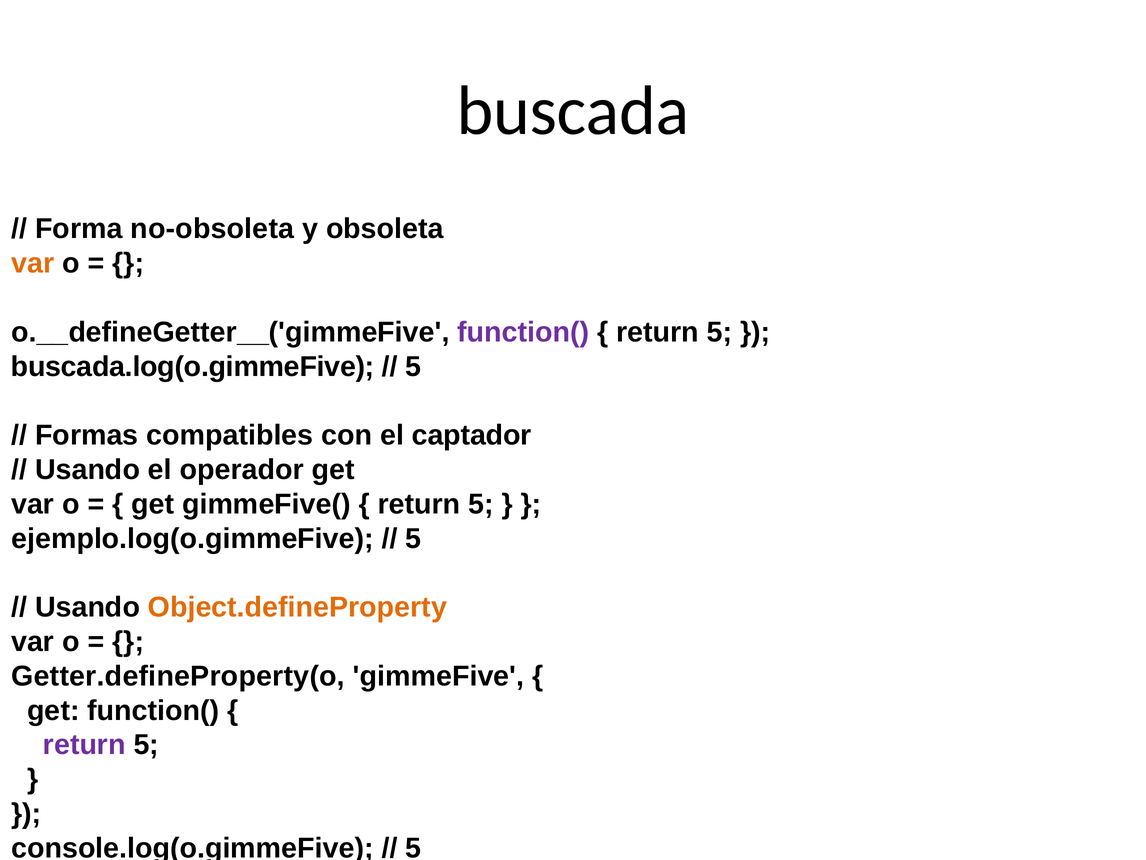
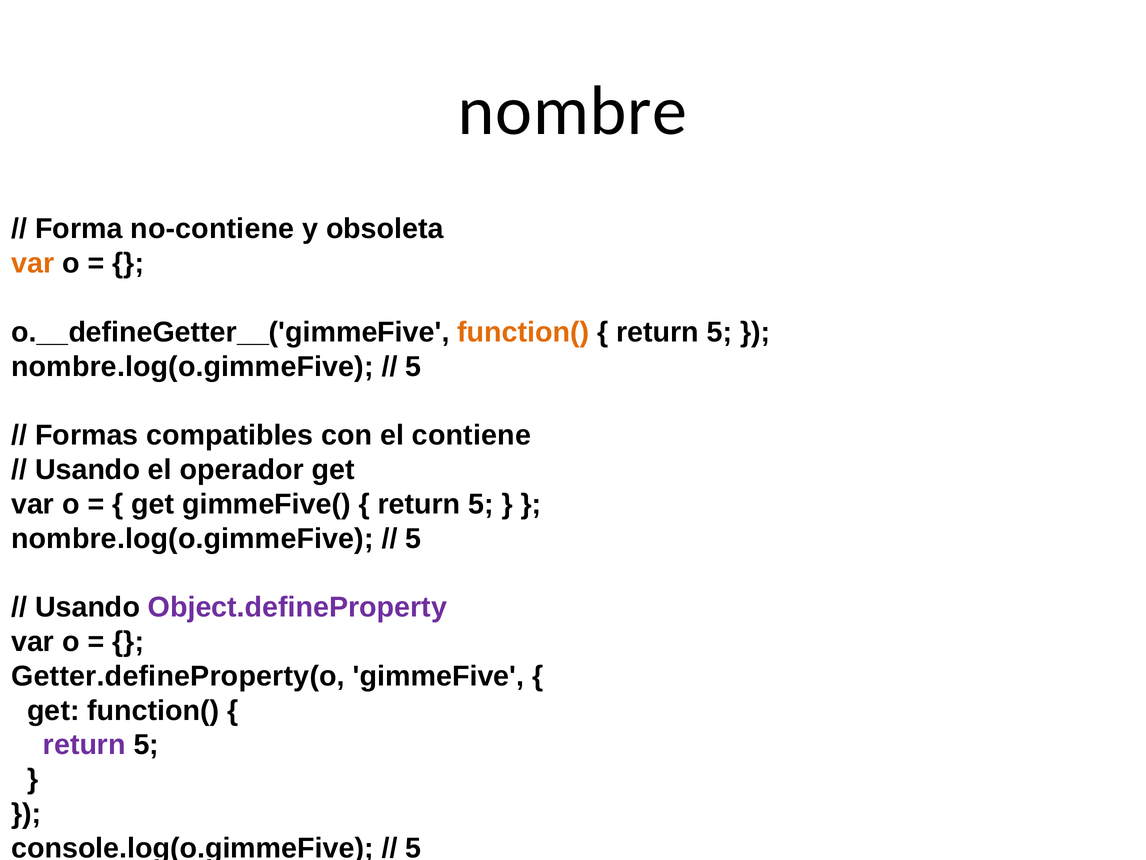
buscada: buscada -> nombre
no-obsoleta: no-obsoleta -> no-contiene
function( at (523, 332) colour: purple -> orange
buscada.log(o.gimmeFive at (193, 366): buscada.log(o.gimmeFive -> nombre.log(o.gimmeFive
captador: captador -> contiene
ejemplo.log(o.gimmeFive at (193, 538): ejemplo.log(o.gimmeFive -> nombre.log(o.gimmeFive
Object.defineProperty colour: orange -> purple
